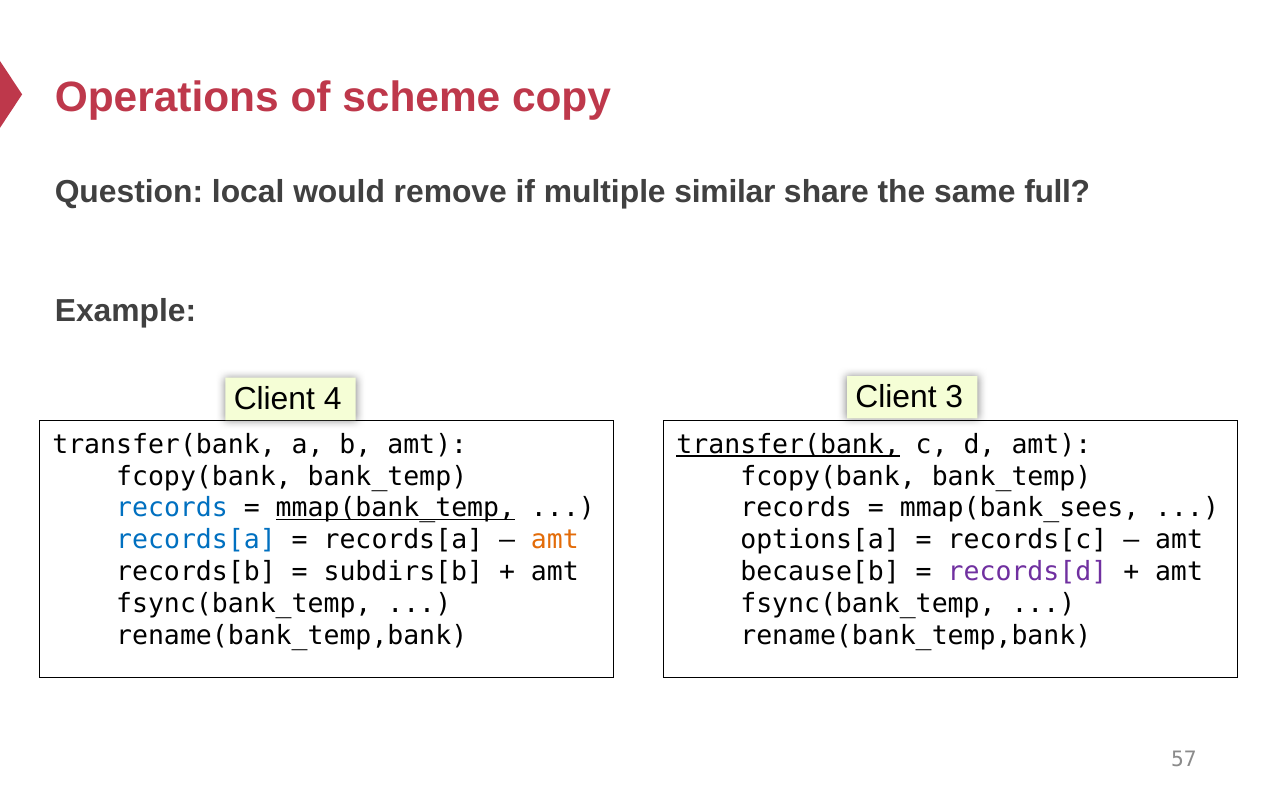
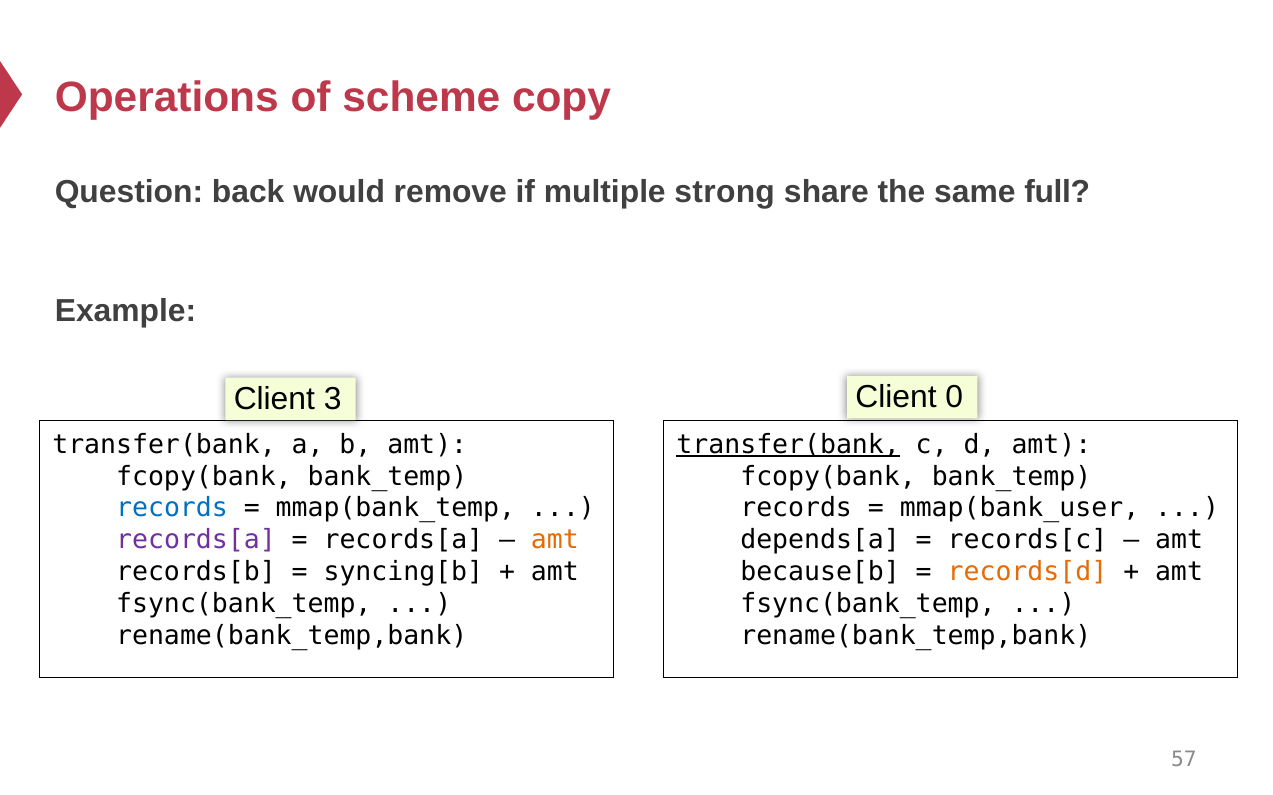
local: local -> back
similar: similar -> strong
4: 4 -> 3
3: 3 -> 0
mmap(bank_temp underline: present -> none
mmap(bank_sees: mmap(bank_sees -> mmap(bank_user
records[a at (196, 540) colour: blue -> purple
options[a: options[a -> depends[a
subdirs[b: subdirs[b -> syncing[b
records[d colour: purple -> orange
